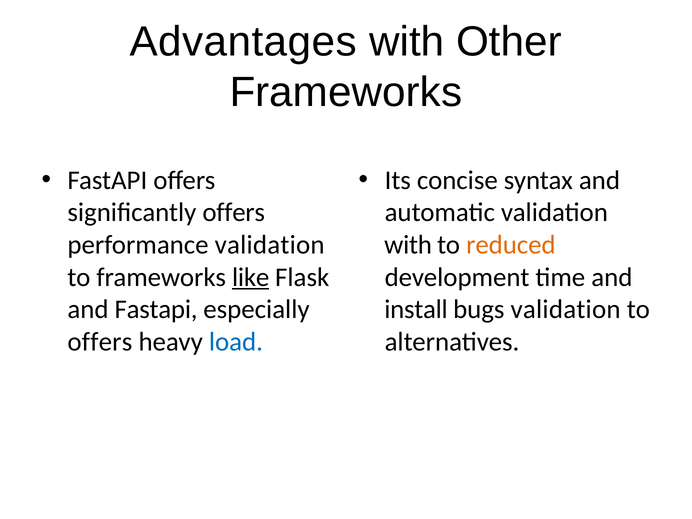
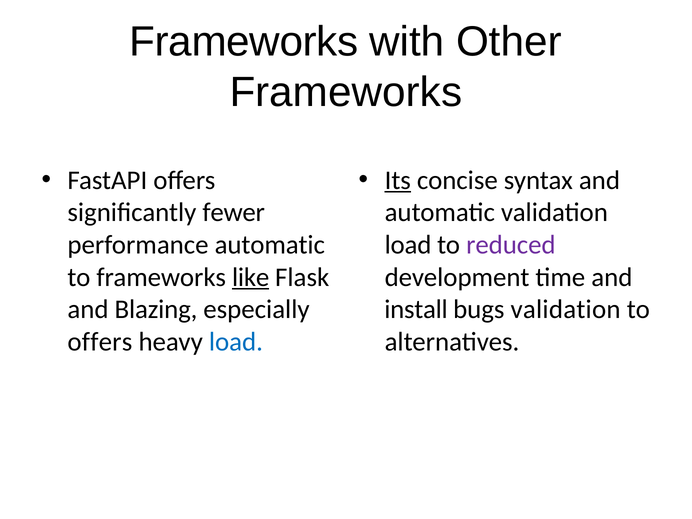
Advantages at (243, 42): Advantages -> Frameworks
Its underline: none -> present
significantly offers: offers -> fewer
performance validation: validation -> automatic
with at (408, 245): with -> load
reduced colour: orange -> purple
and Fastapi: Fastapi -> Blazing
